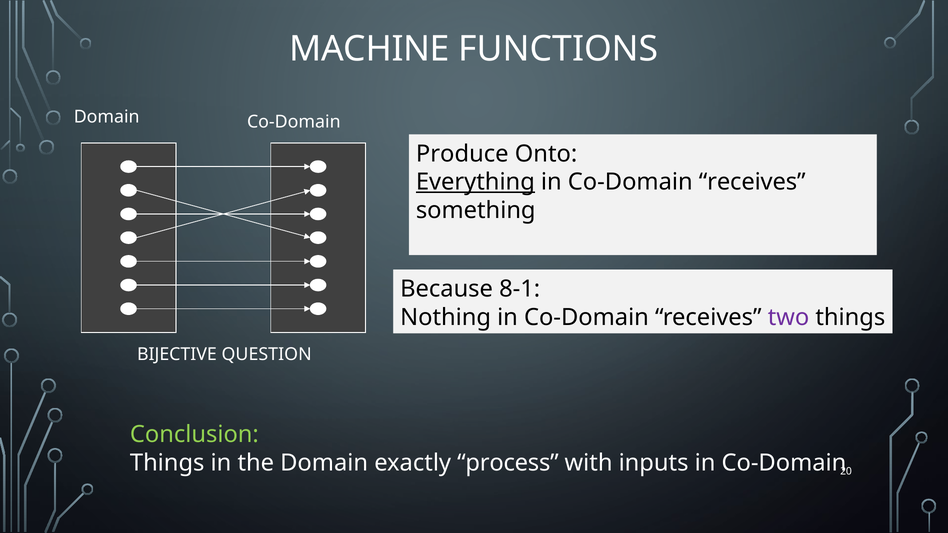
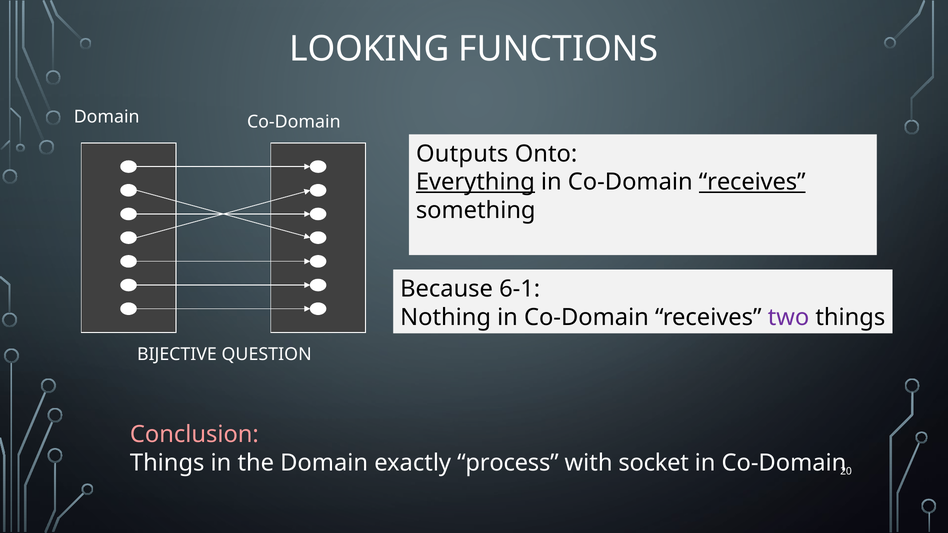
MACHINE: MACHINE -> LOOKING
Produce: Produce -> Outputs
receives at (752, 182) underline: none -> present
8-1: 8-1 -> 6-1
Conclusion colour: light green -> pink
inputs: inputs -> socket
